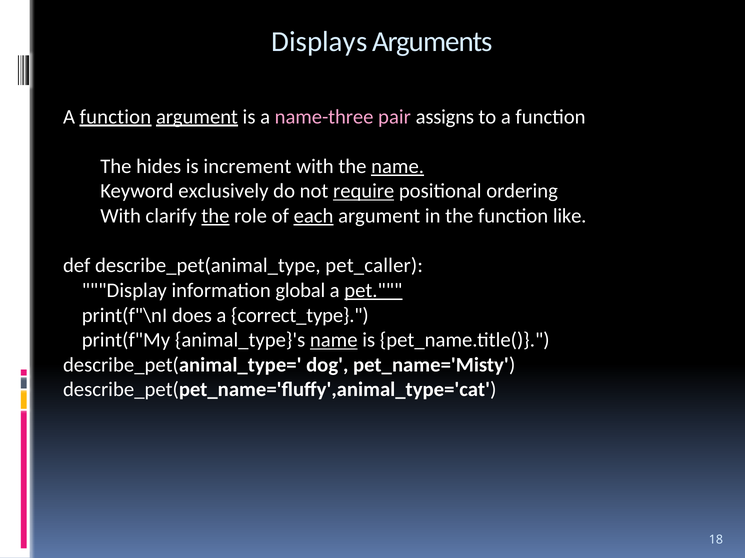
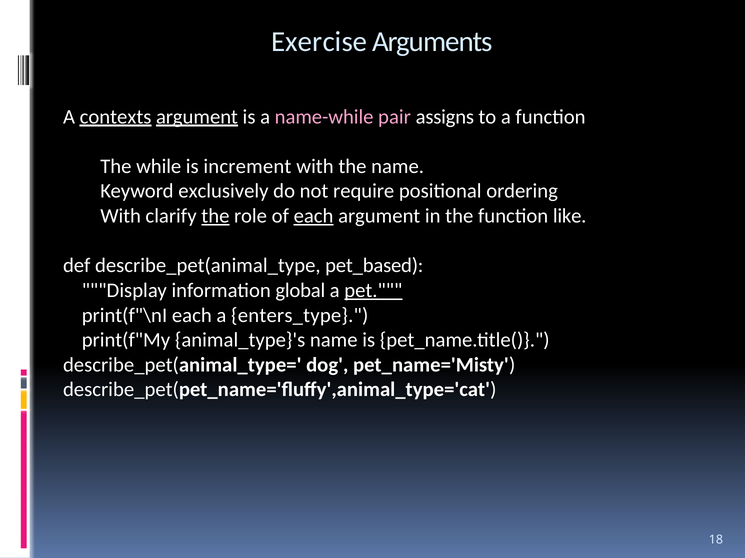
Displays: Displays -> Exercise
function at (115, 117): function -> contexts
name-three: name-three -> name-while
hides: hides -> while
name at (398, 167) underline: present -> none
require underline: present -> none
pet_caller: pet_caller -> pet_based
print(f"\nI does: does -> each
correct_type: correct_type -> enters_type
name at (334, 340) underline: present -> none
